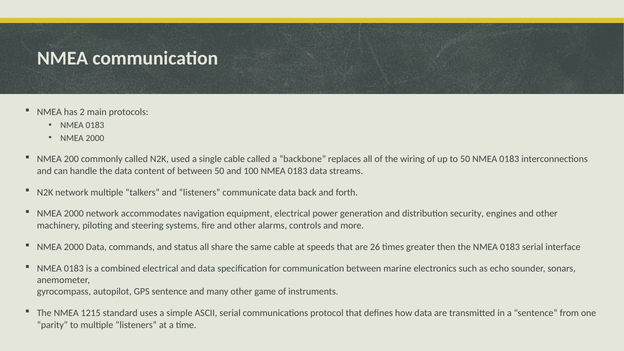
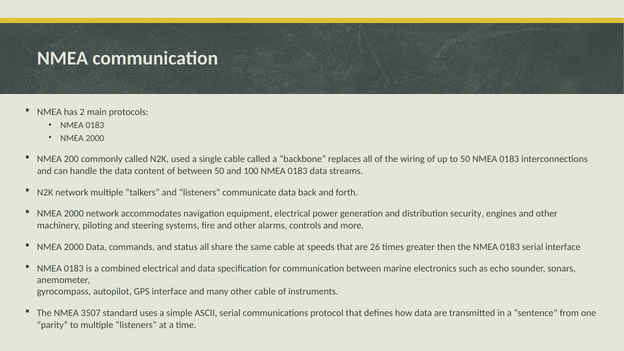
GPS sentence: sentence -> interface
other game: game -> cable
1215: 1215 -> 3507
